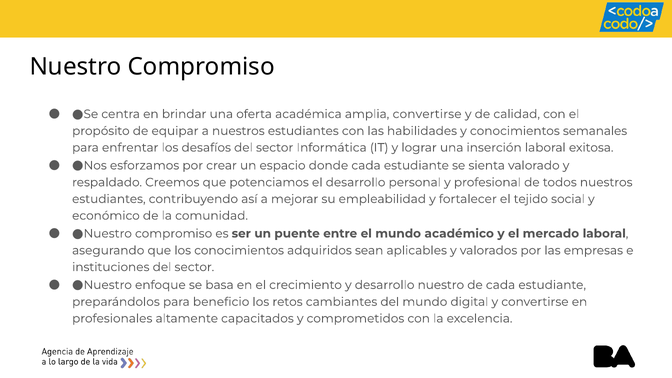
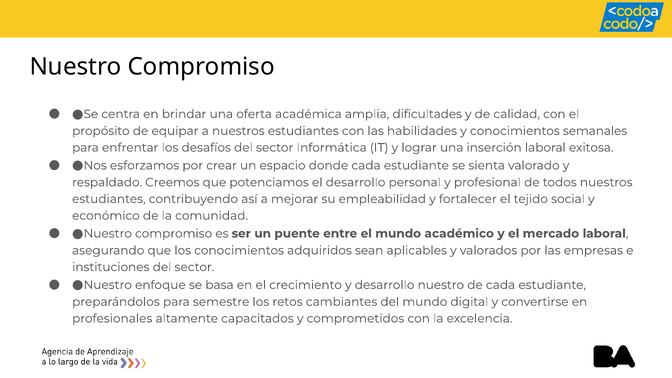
amplia convertirse: convertirse -> dificultades
beneficio: beneficio -> semestre
